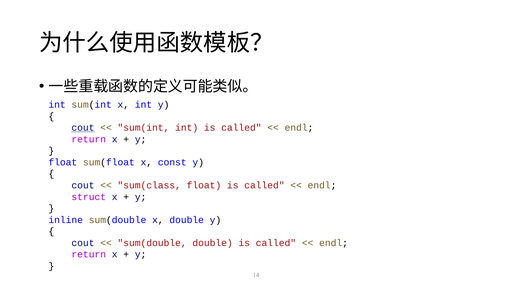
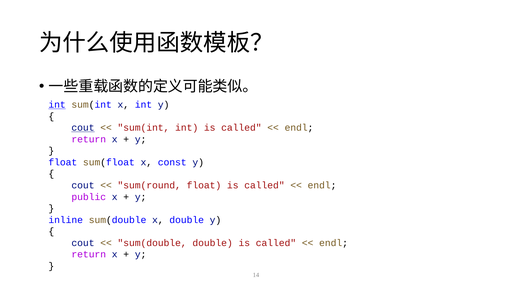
int at (57, 105) underline: none -> present
sum(class: sum(class -> sum(round
struct: struct -> public
